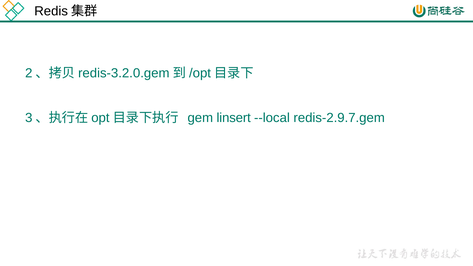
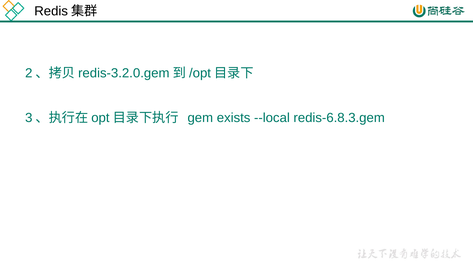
linsert: linsert -> exists
redis-2.9.7.gem: redis-2.9.7.gem -> redis-6.8.3.gem
